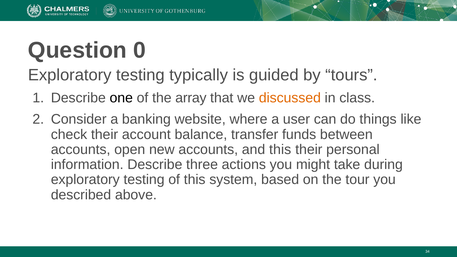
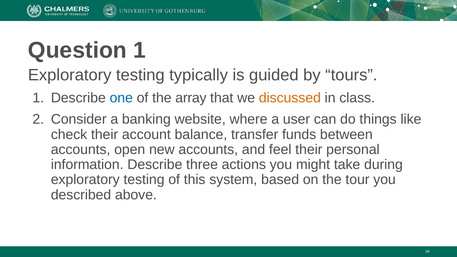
Question 0: 0 -> 1
one colour: black -> blue
and this: this -> feel
